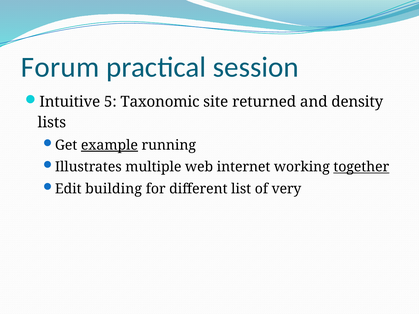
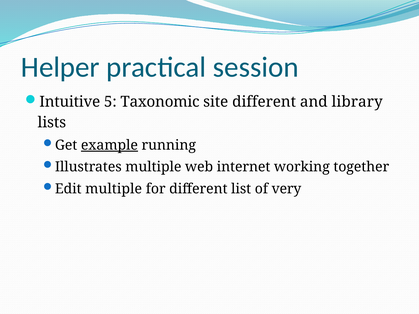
Forum: Forum -> Helper
site returned: returned -> different
density: density -> library
together underline: present -> none
Edit building: building -> multiple
